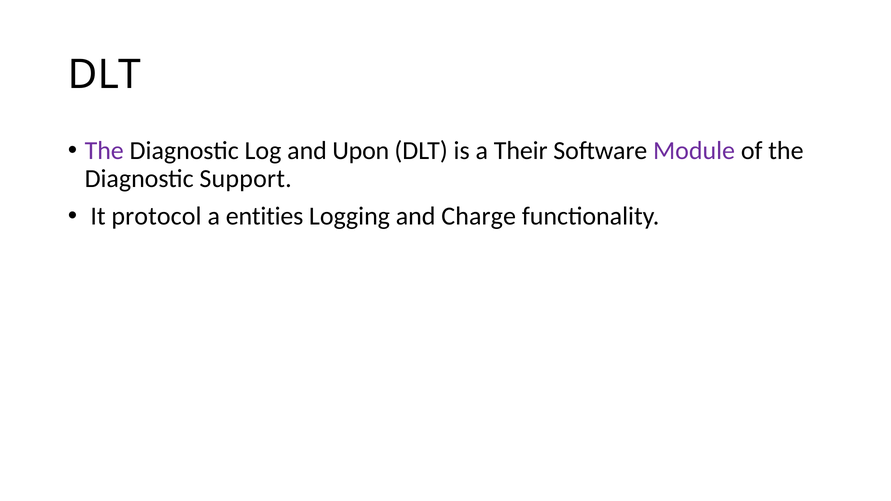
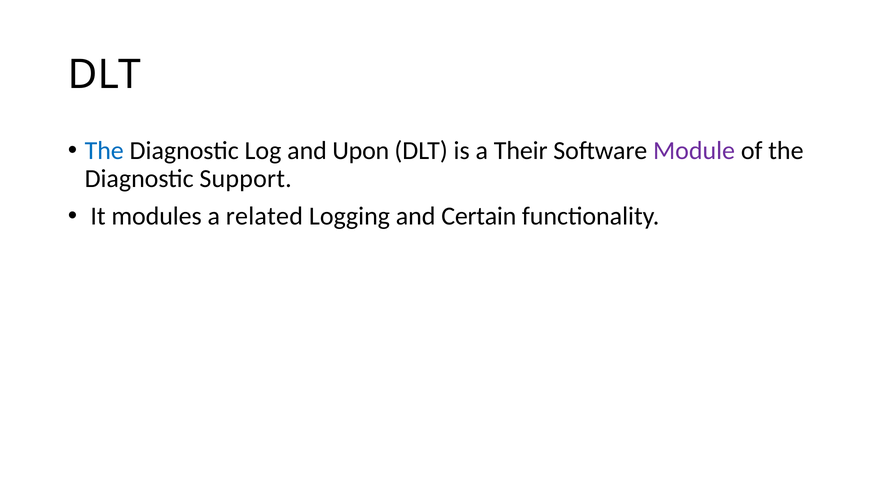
The at (104, 151) colour: purple -> blue
protocol: protocol -> modules
entities: entities -> related
Charge: Charge -> Certain
